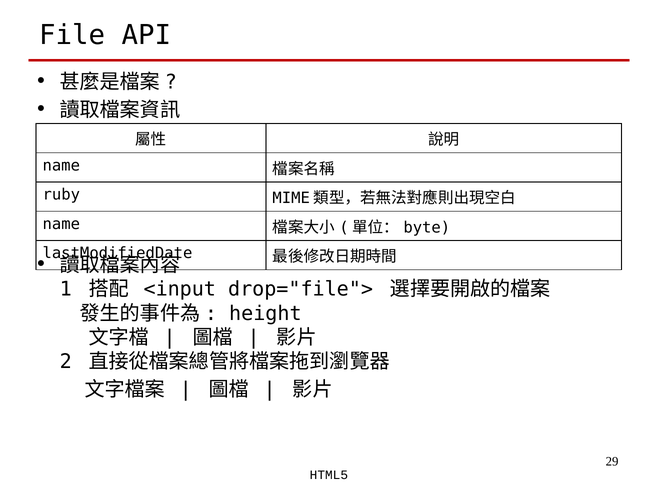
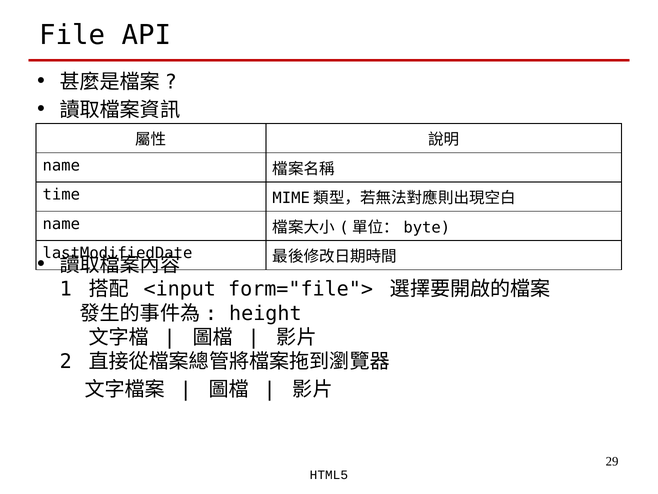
ruby: ruby -> time
drop="file">: drop="file"> -> form="file">
